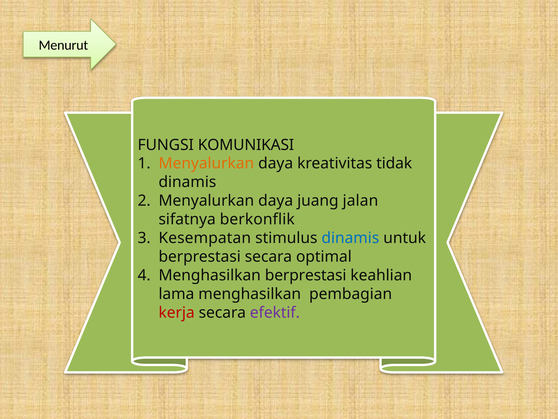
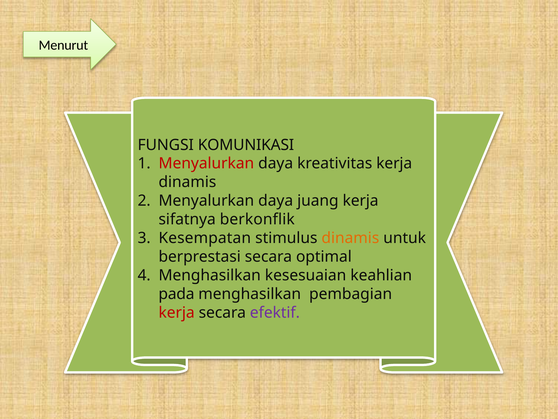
Menyalurkan at (206, 163) colour: orange -> red
kreativitas tidak: tidak -> kerja
juang jalan: jalan -> kerja
dinamis at (350, 238) colour: blue -> orange
Menghasilkan berprestasi: berprestasi -> kesesuaian
lama: lama -> pada
